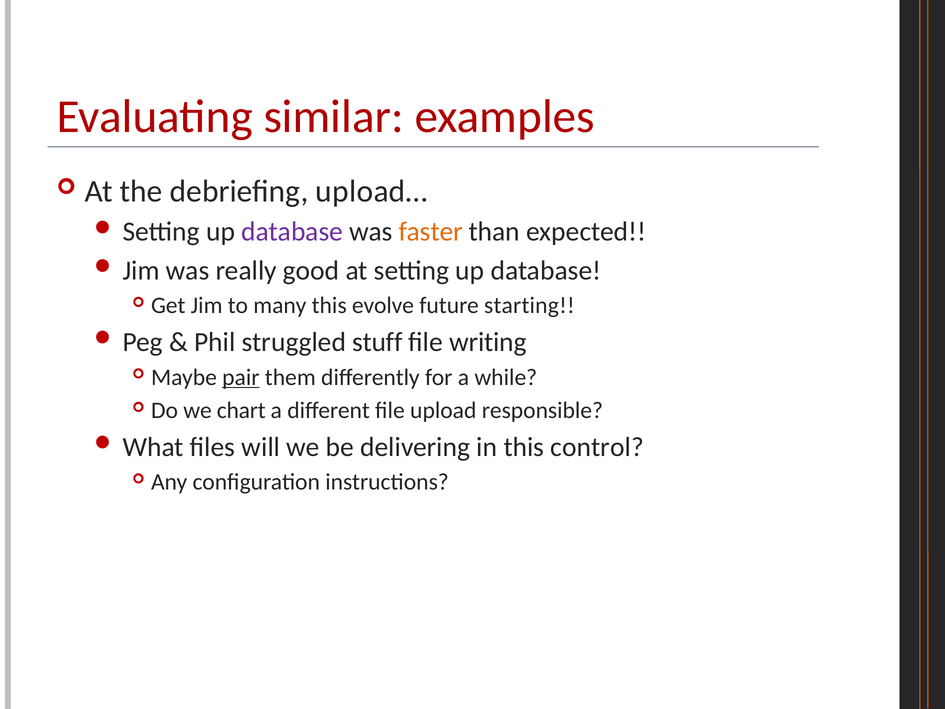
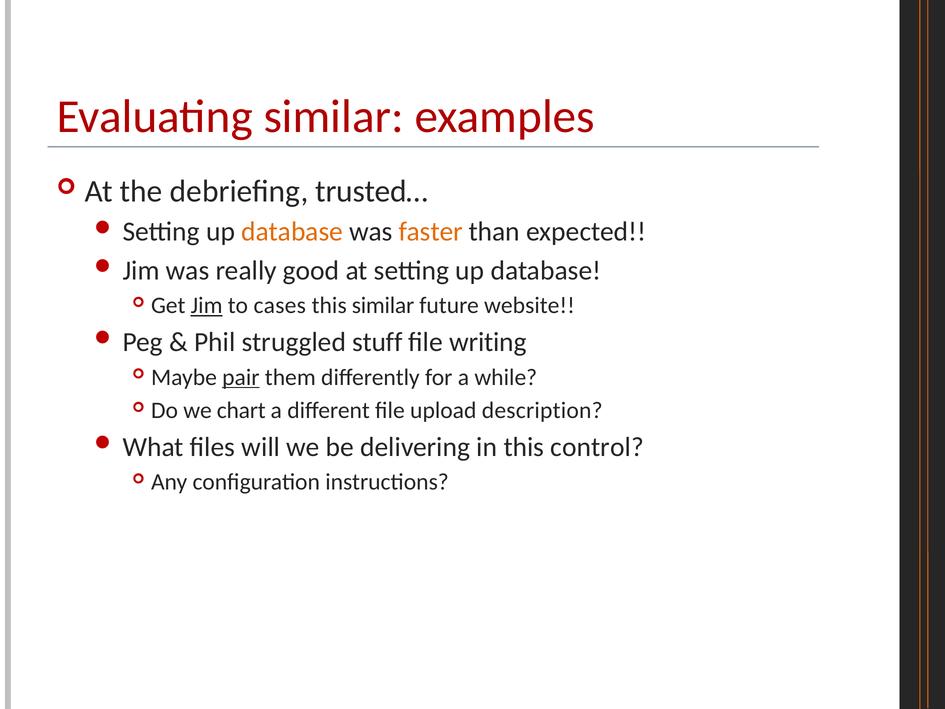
upload…: upload… -> trusted…
database at (292, 232) colour: purple -> orange
Jim at (207, 306) underline: none -> present
many: many -> cases
this evolve: evolve -> similar
starting: starting -> website
responsible: responsible -> description
